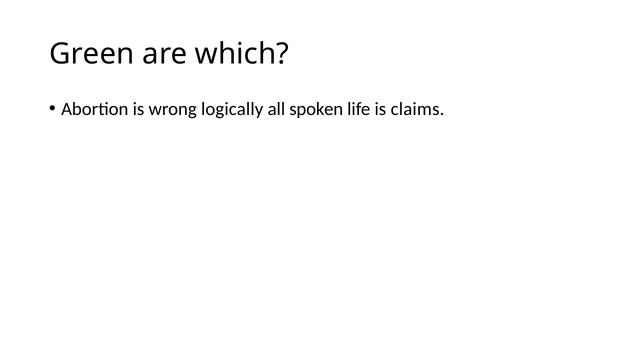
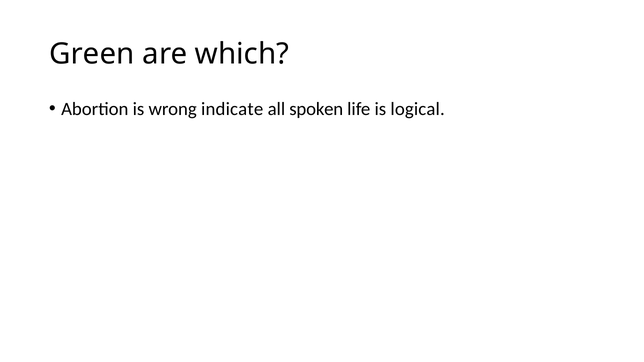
logically: logically -> indicate
claims: claims -> logical
